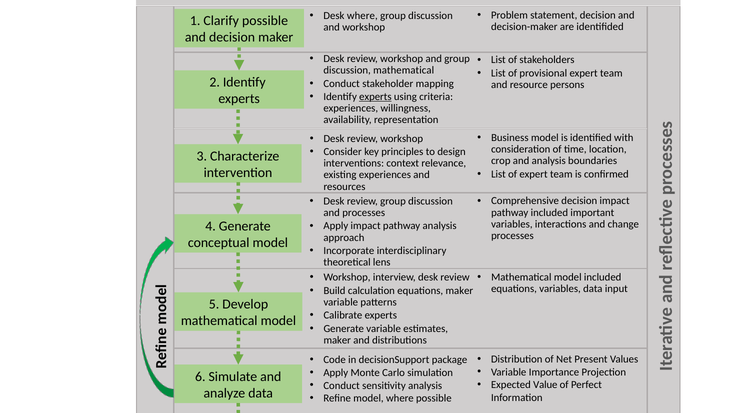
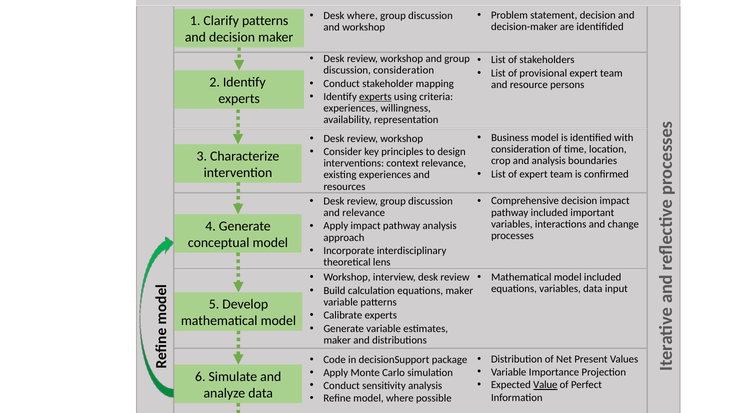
Clarify possible: possible -> patterns
discussion mathematical: mathematical -> consideration
and processes: processes -> relevance
Value underline: none -> present
